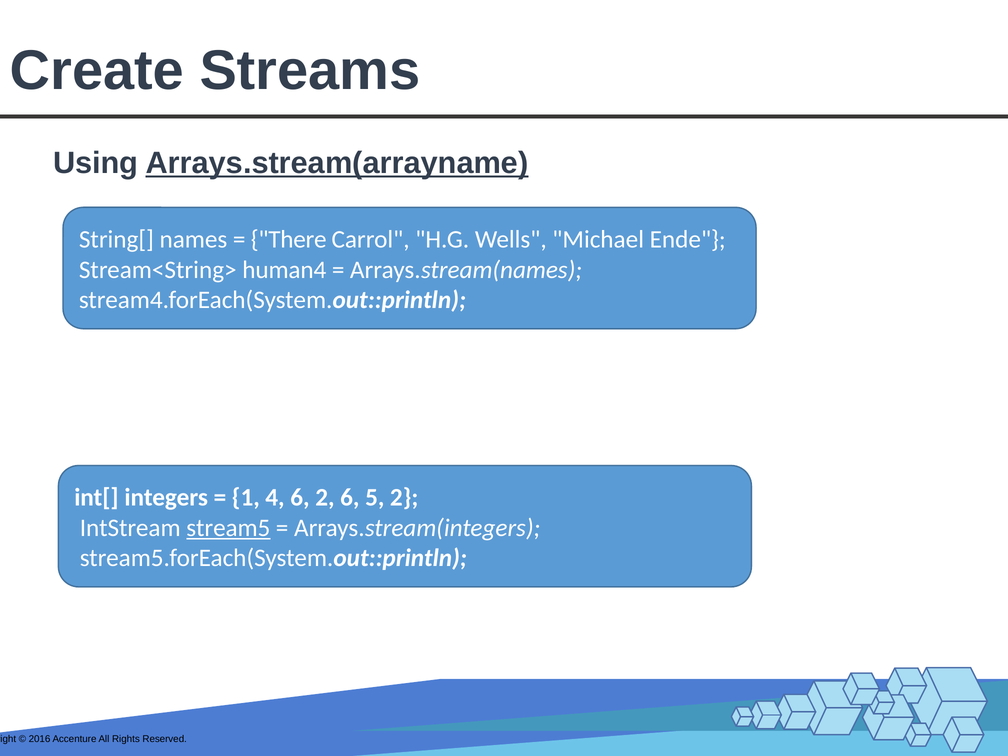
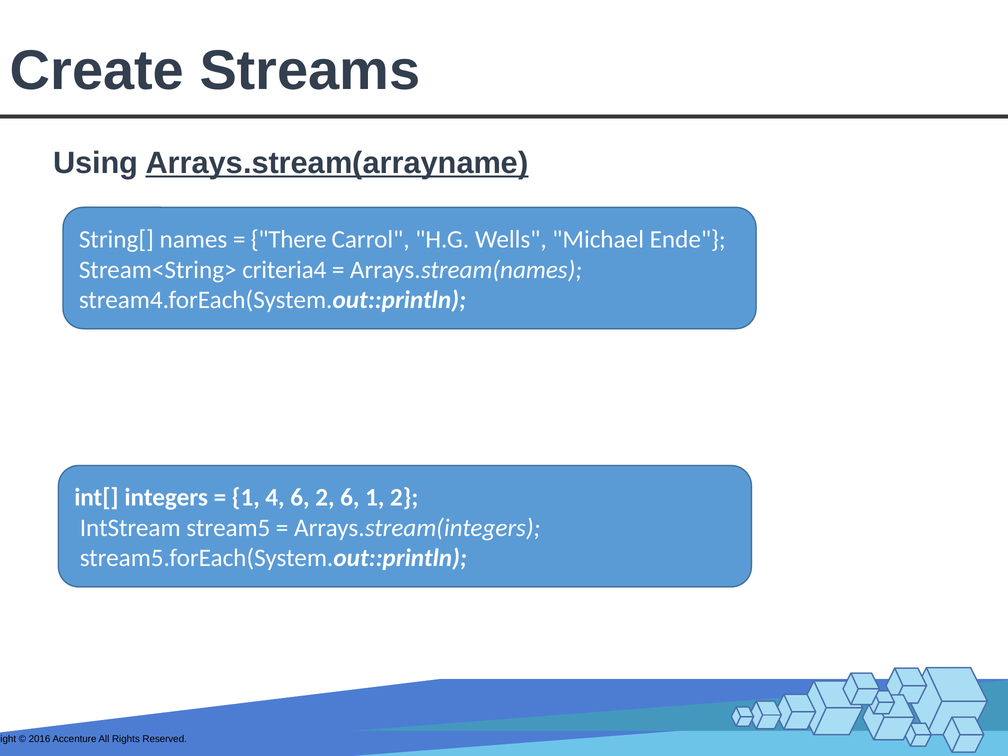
human4: human4 -> criteria4
6 5: 5 -> 1
stream5 underline: present -> none
